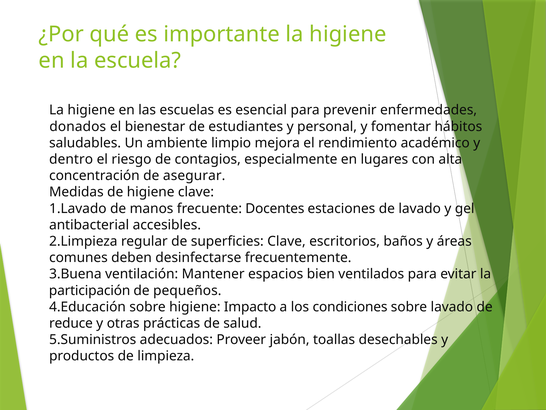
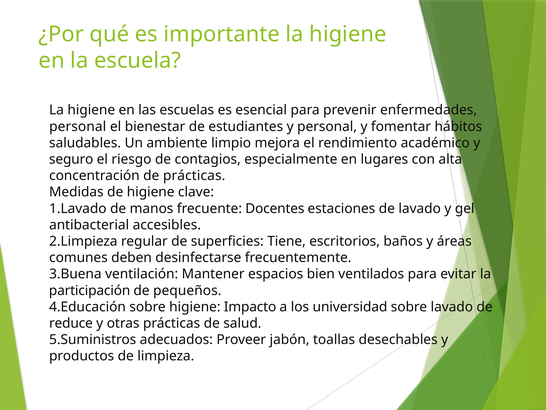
donados at (78, 126): donados -> personal
dentro: dentro -> seguro
de asegurar: asegurar -> prácticas
superficies Clave: Clave -> Tiene
condiciones: condiciones -> universidad
